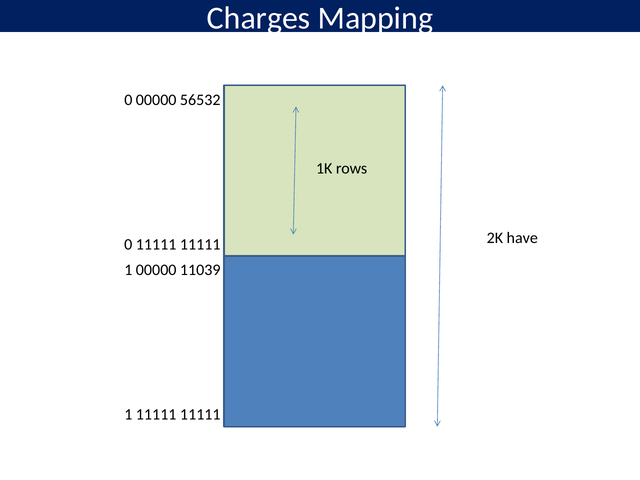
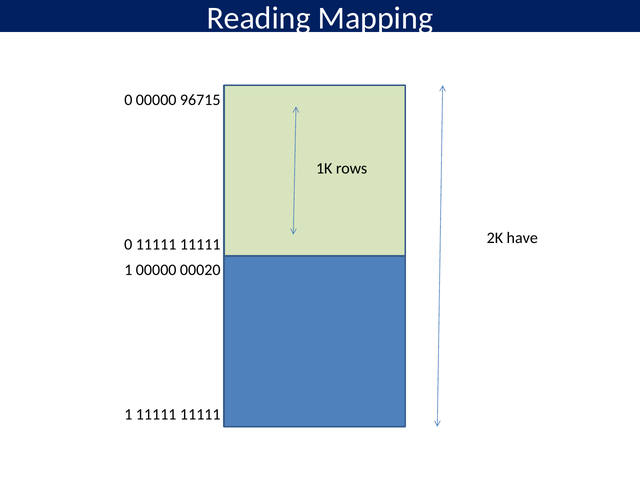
Charges: Charges -> Reading
56532: 56532 -> 96715
11039: 11039 -> 00020
